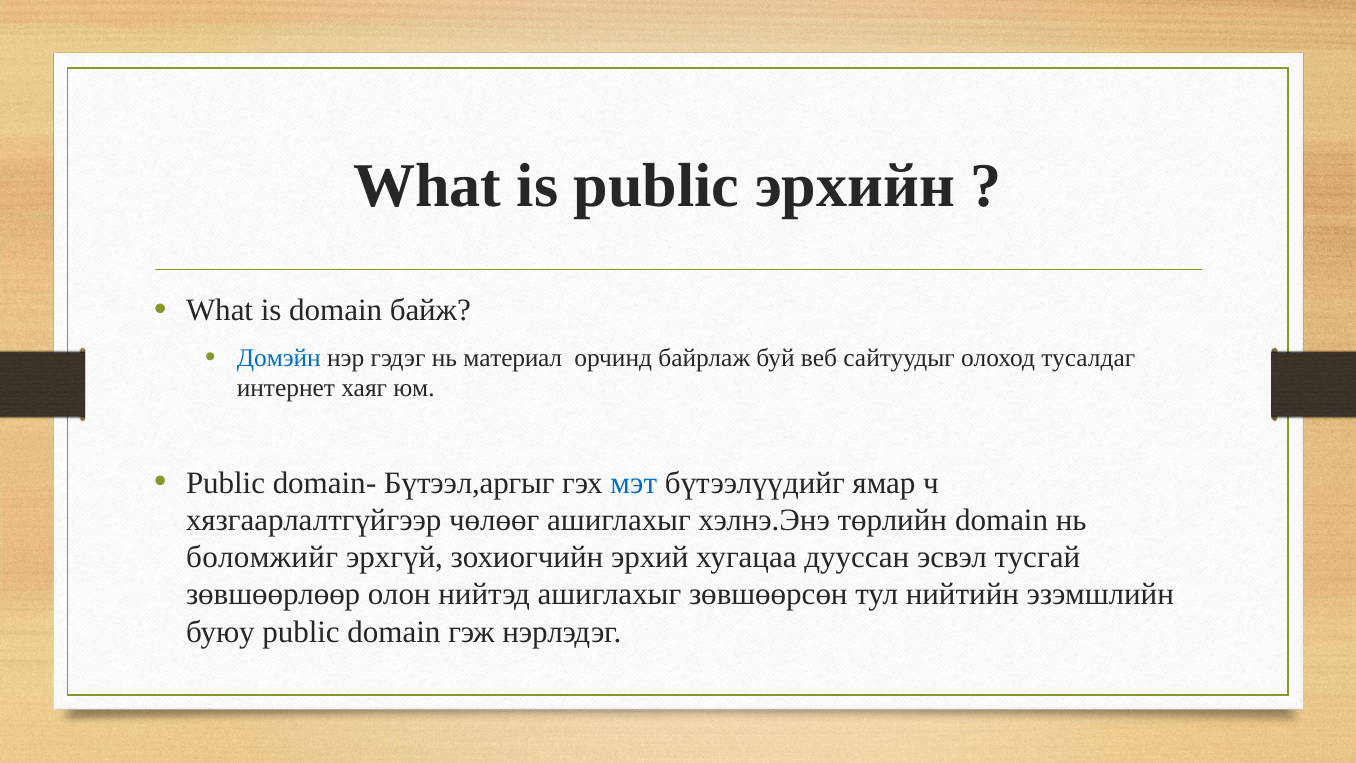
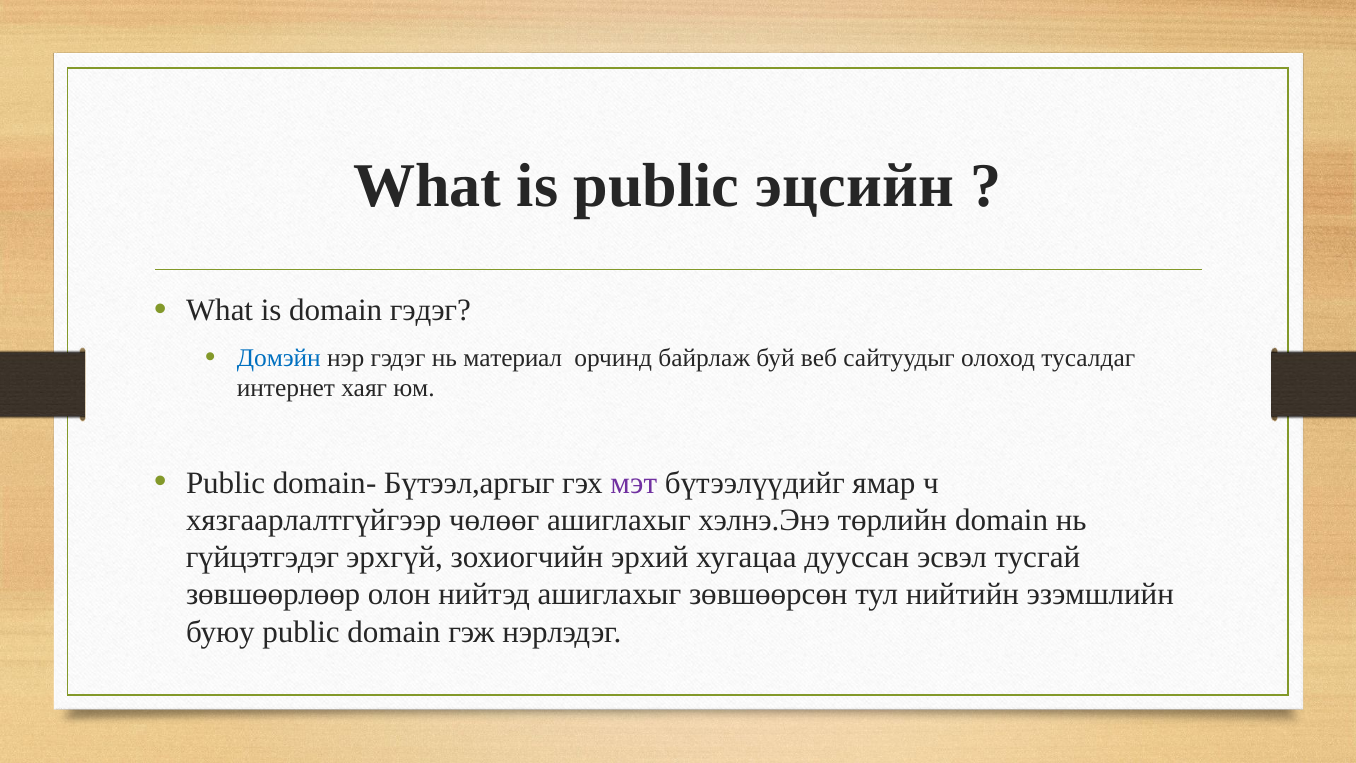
эрхийн: эрхийн -> эцсийн
domain байж: байж -> гэдэг
мэт colour: blue -> purple
боломжийг: боломжийг -> гүйцэтгэдэг
